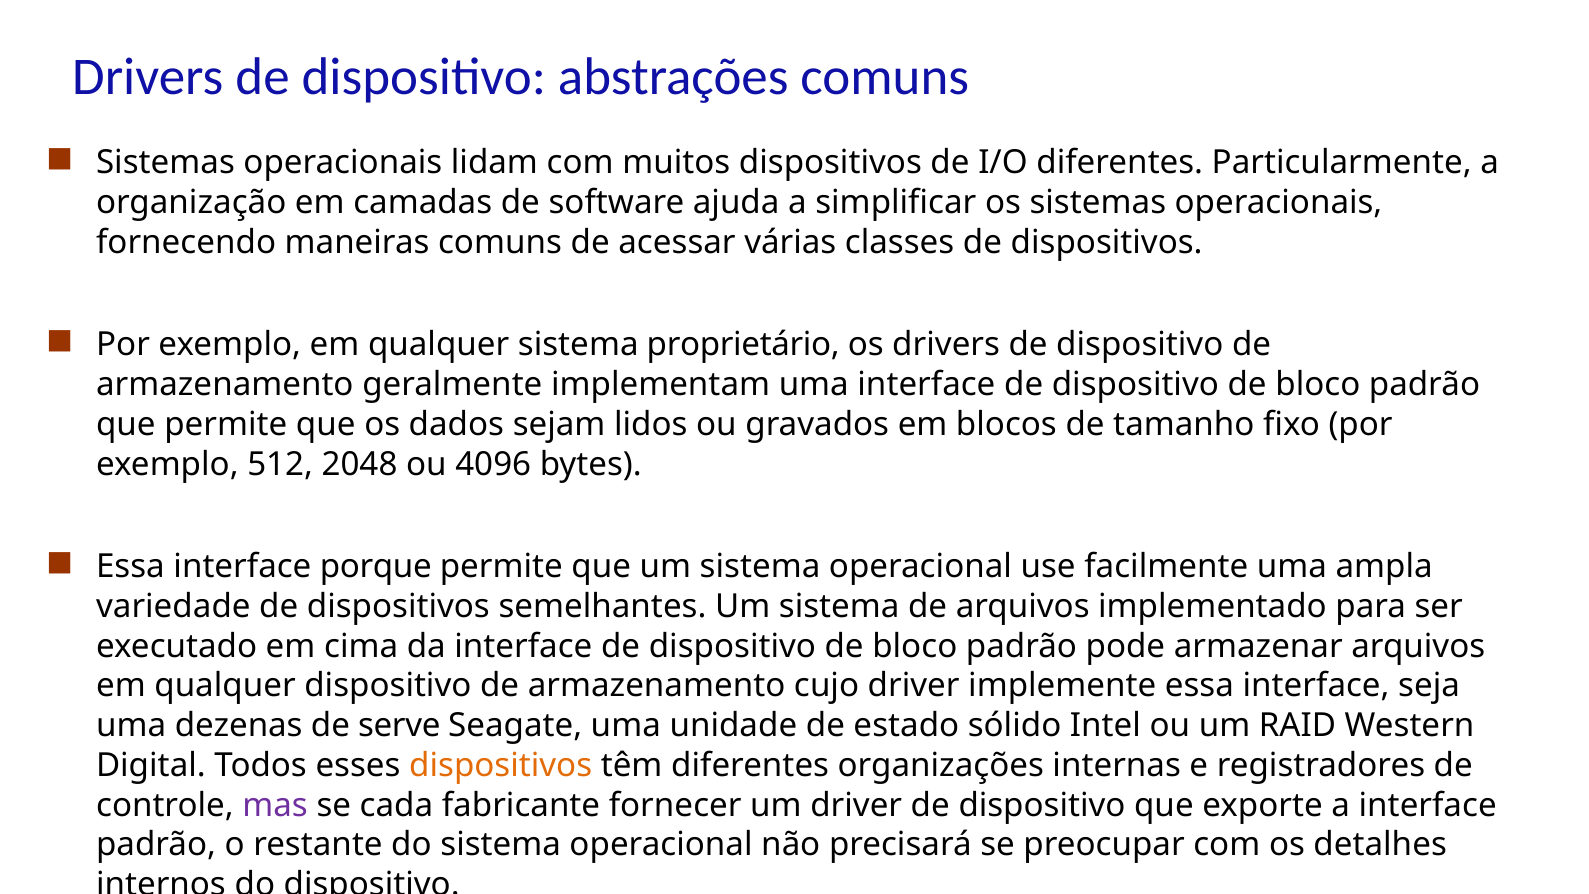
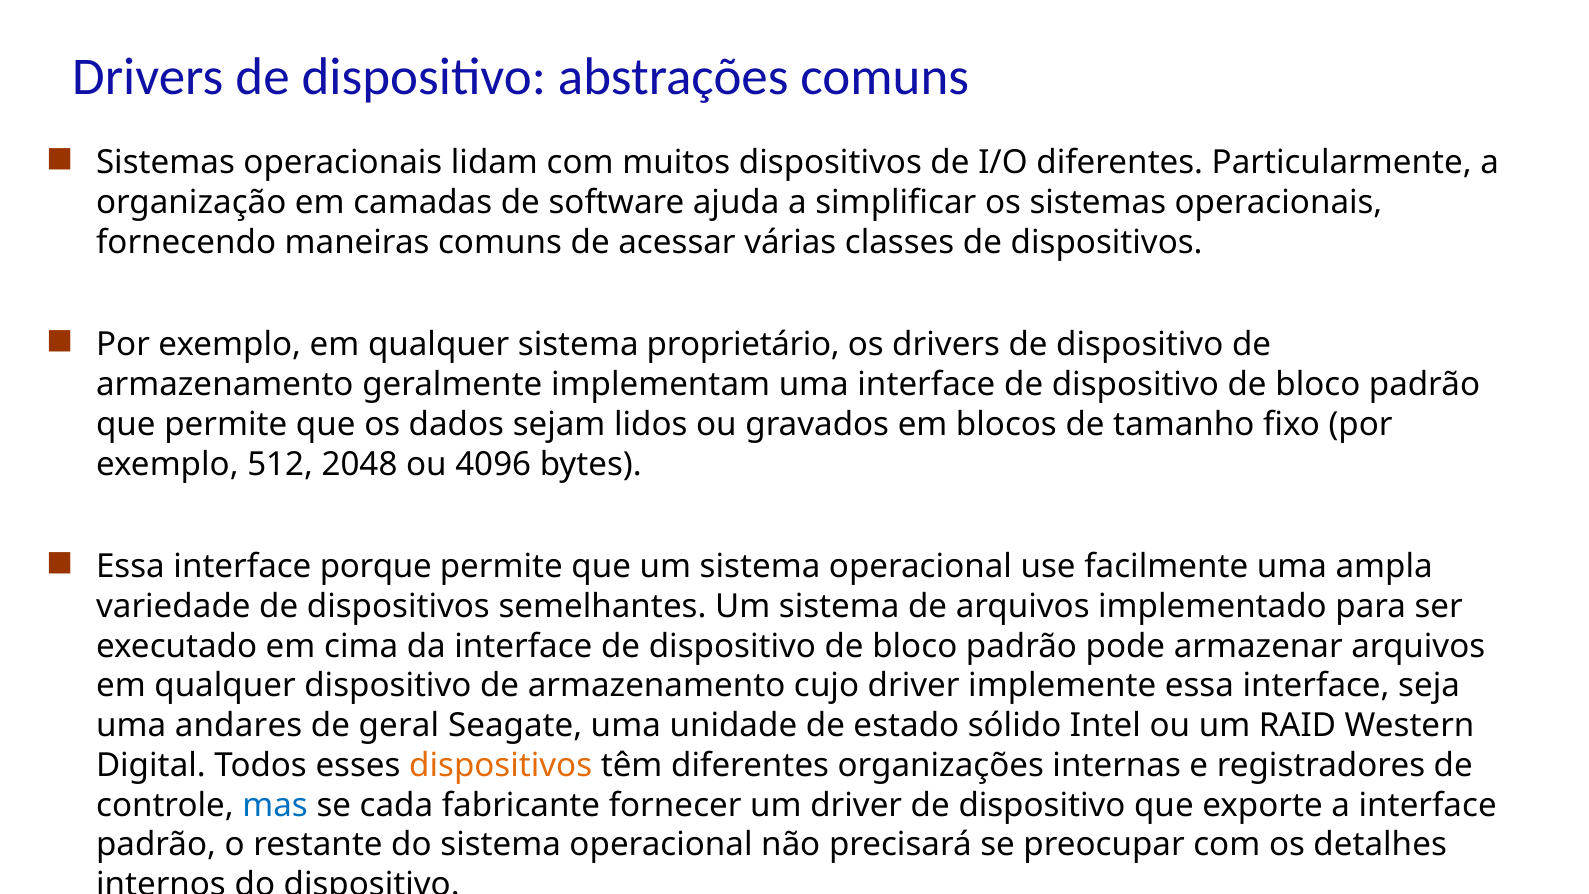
dezenas: dezenas -> andares
serve: serve -> geral
mas colour: purple -> blue
